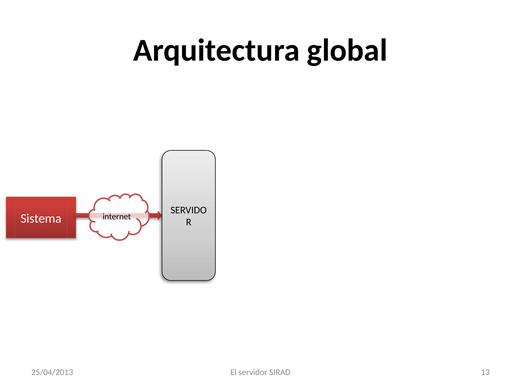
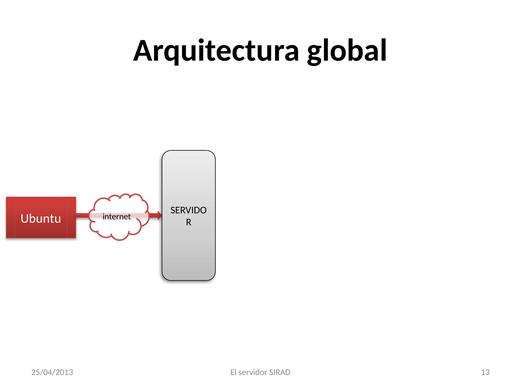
Sistema: Sistema -> Ubuntu
